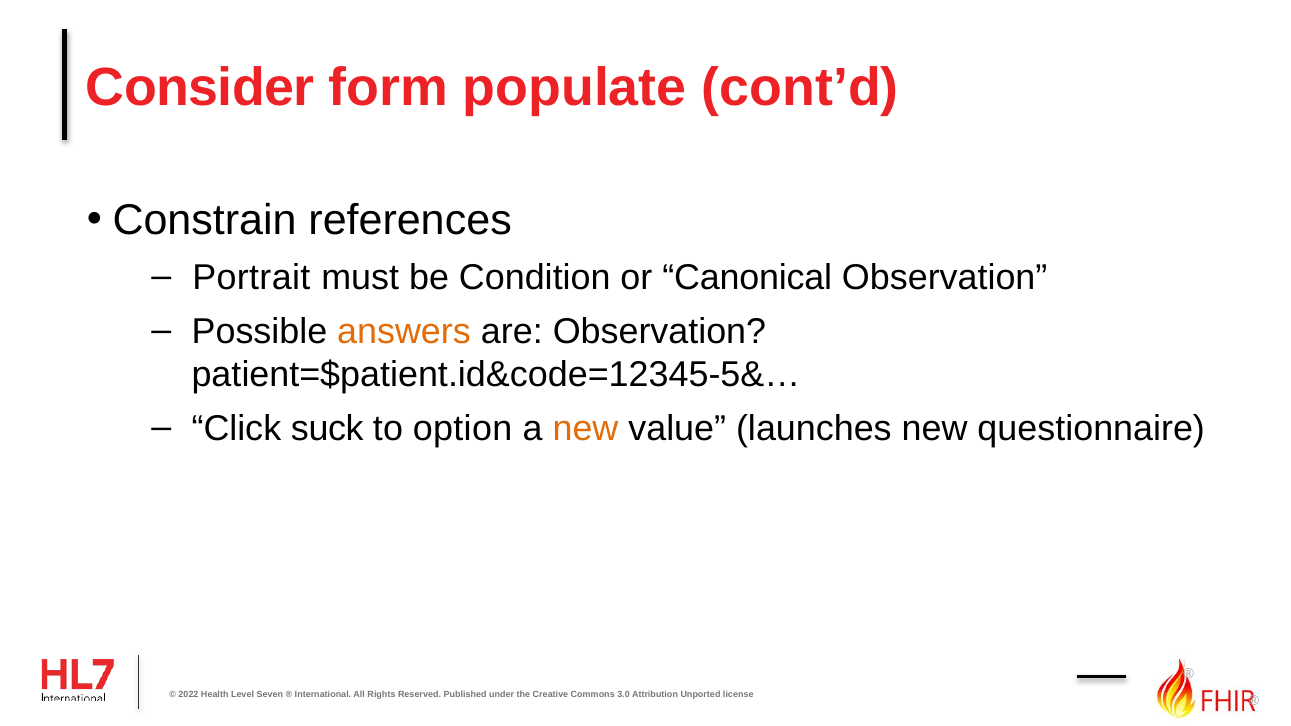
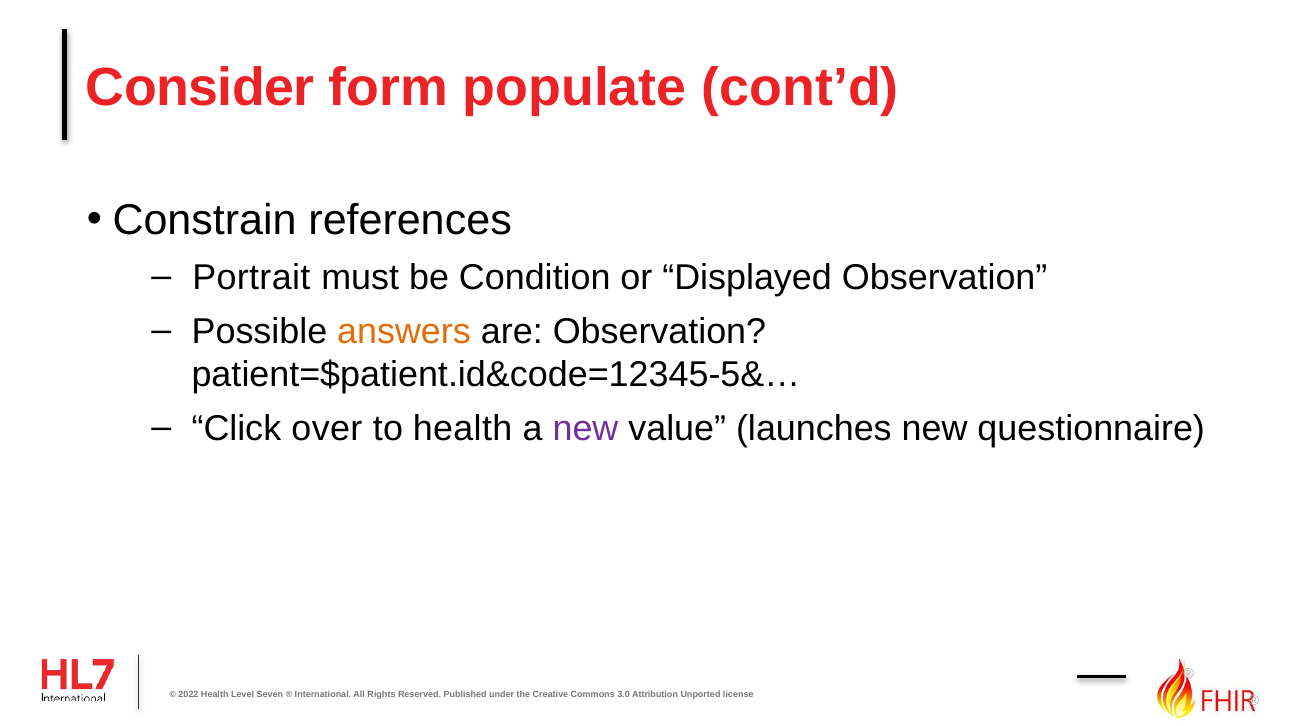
Canonical: Canonical -> Displayed
suck: suck -> over
to option: option -> health
new at (585, 429) colour: orange -> purple
